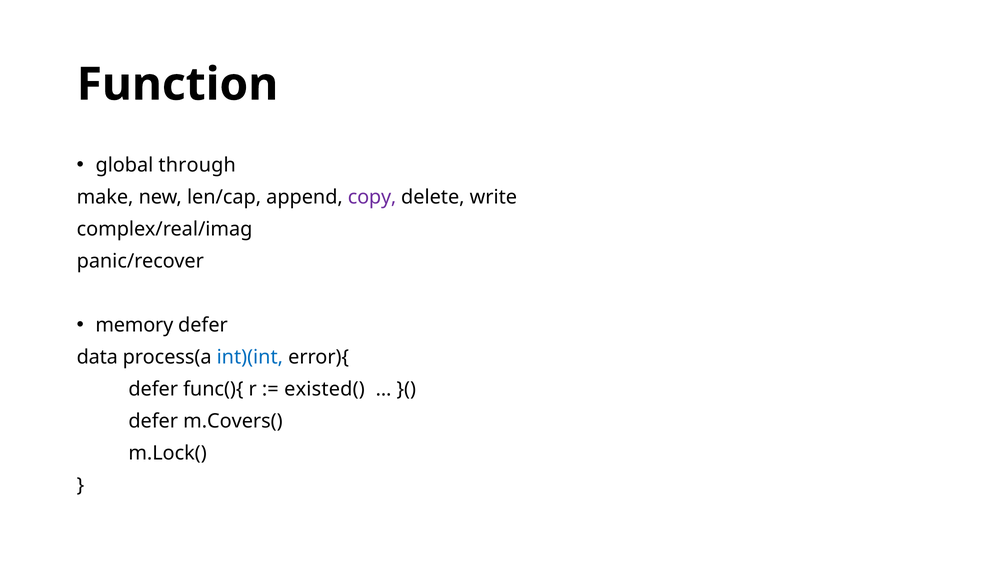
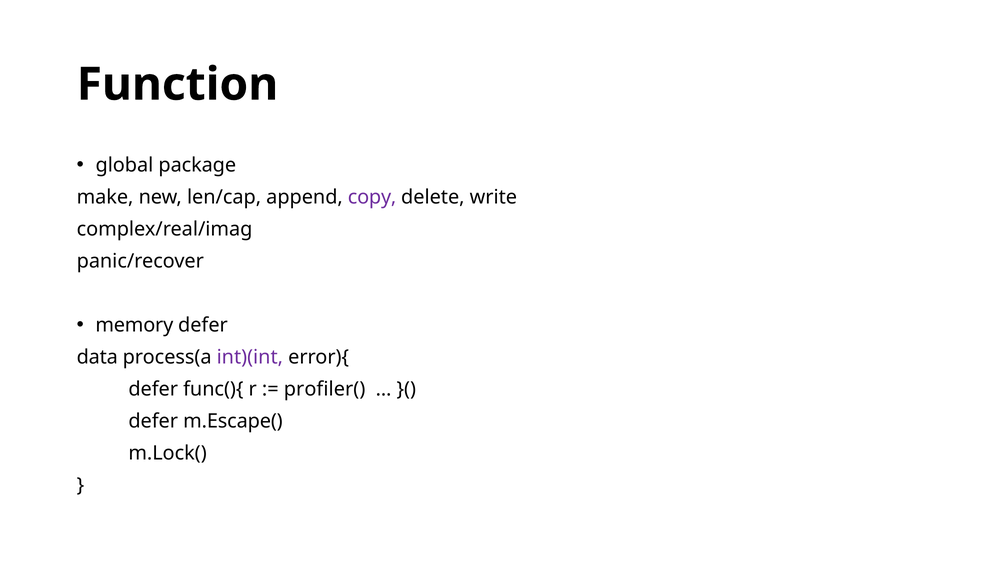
through: through -> package
int)(int colour: blue -> purple
existed(: existed( -> profiler(
m.Covers(: m.Covers( -> m.Escape(
